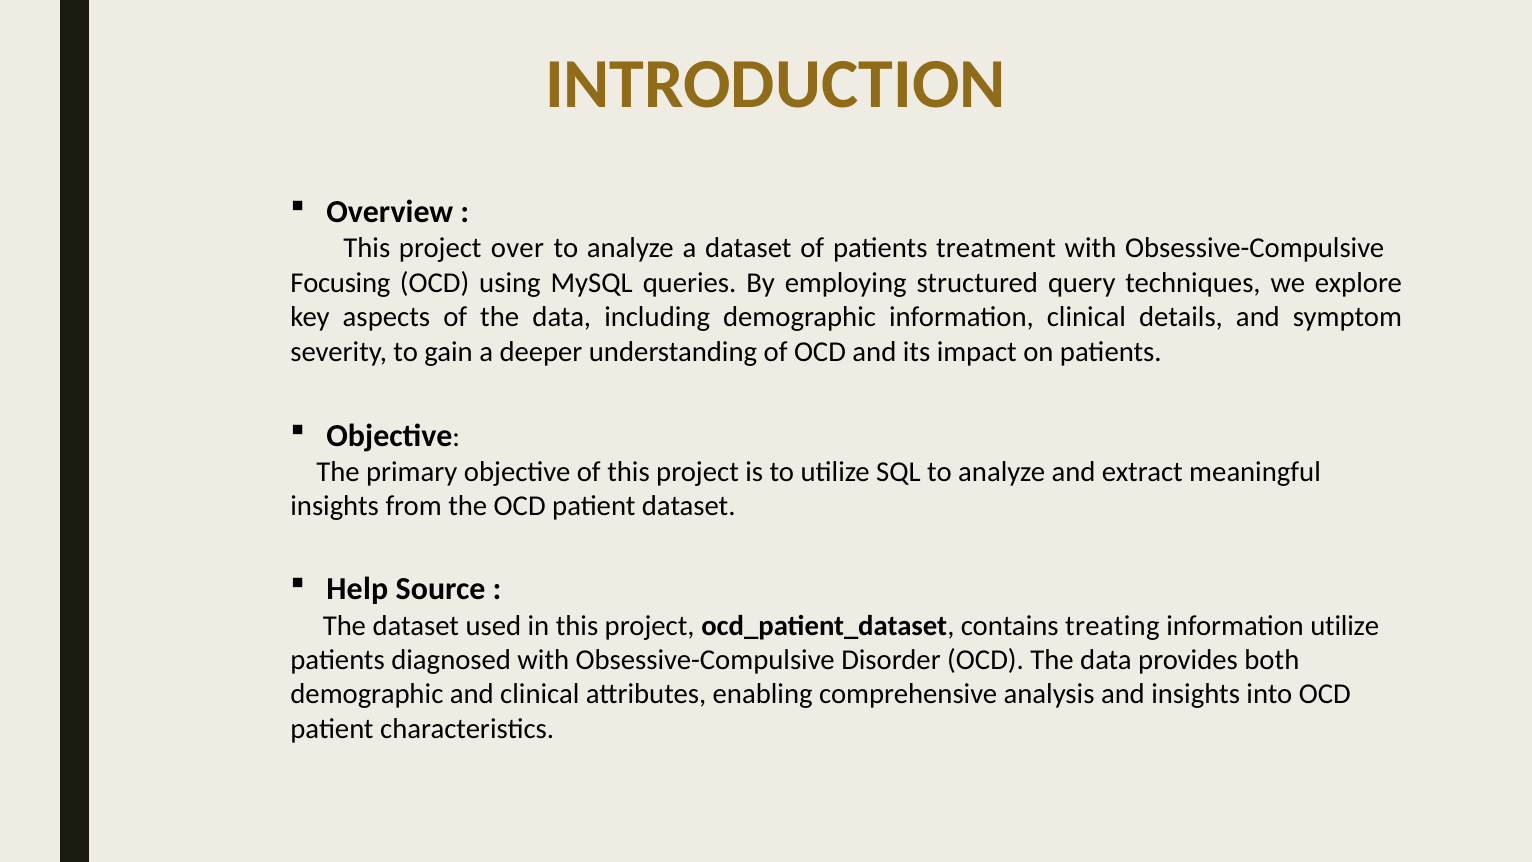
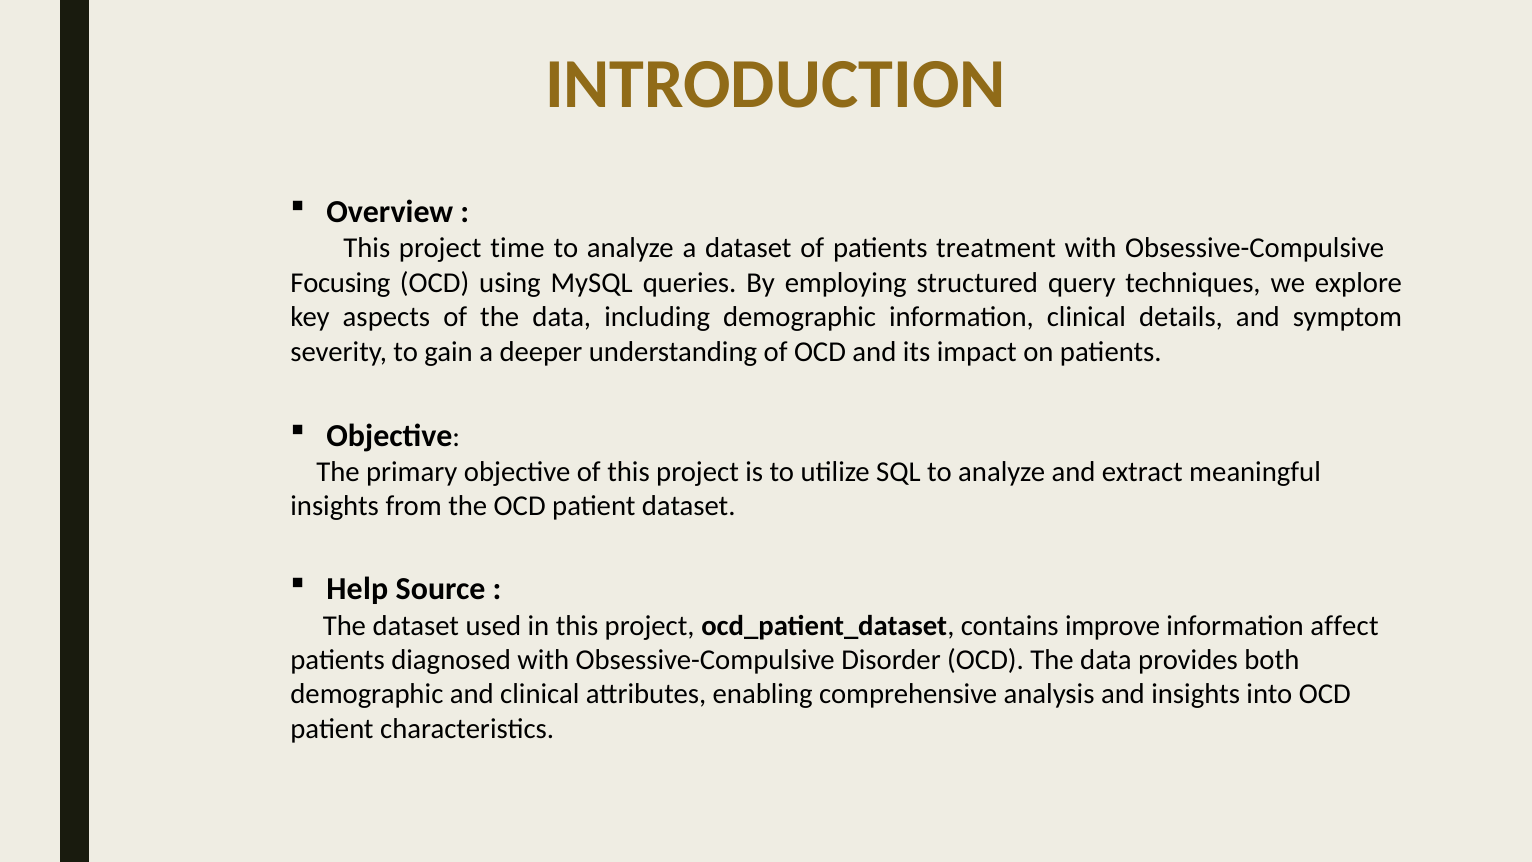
over: over -> time
treating: treating -> improve
information utilize: utilize -> affect
